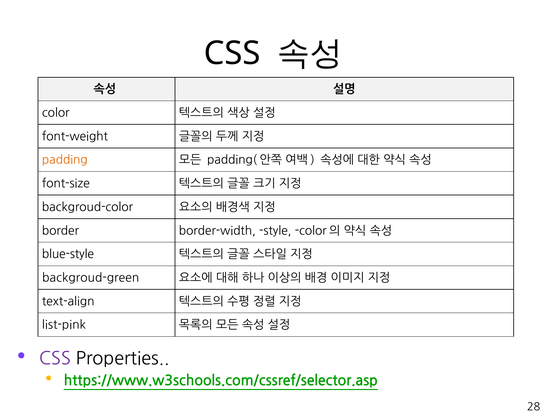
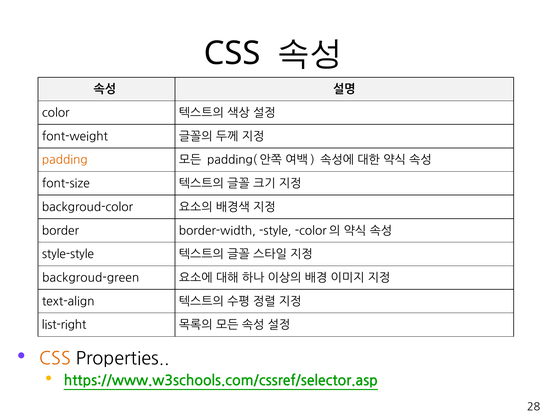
blue-style: blue-style -> style-style
list-pink: list-pink -> list-right
CSS at (55, 359) colour: purple -> orange
